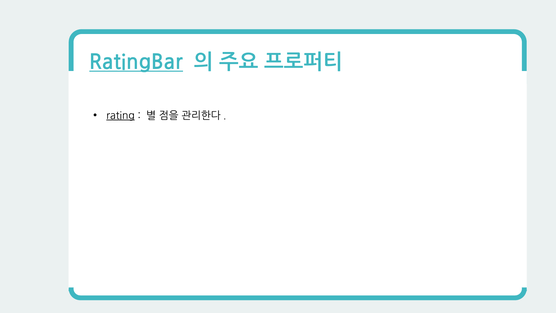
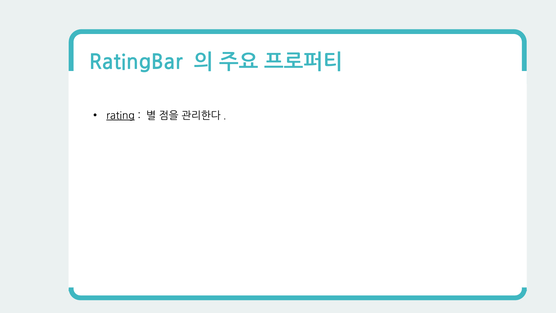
RatingBar underline: present -> none
